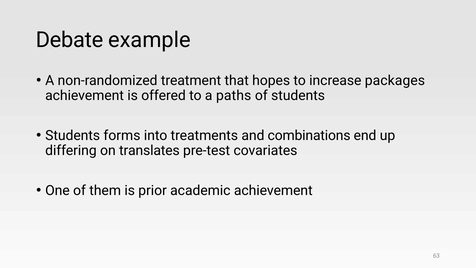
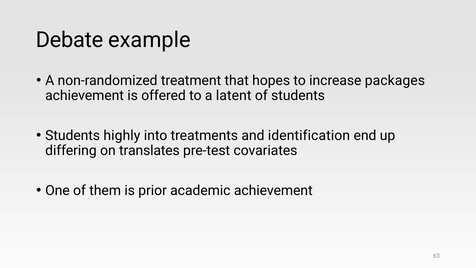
paths: paths -> latent
forms: forms -> highly
combinations: combinations -> identification
